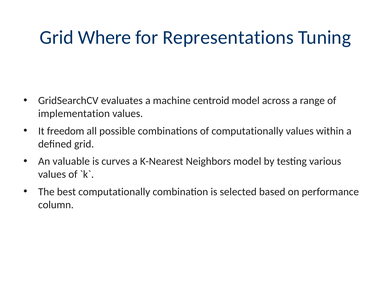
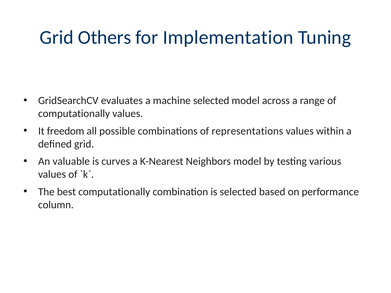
Where: Where -> Others
Representations: Representations -> Implementation
machine centroid: centroid -> selected
implementation at (74, 114): implementation -> computationally
of computationally: computationally -> representations
